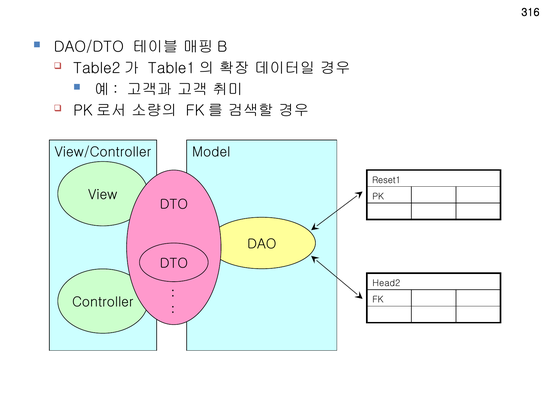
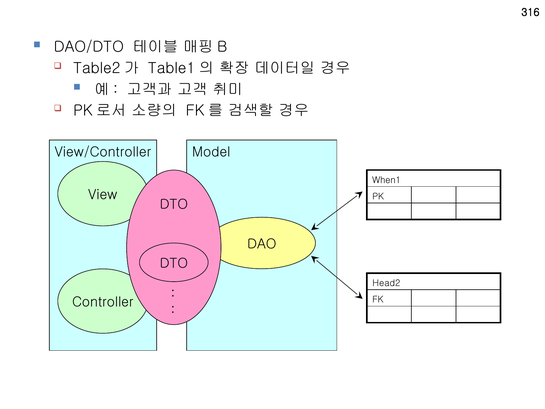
Reset1: Reset1 -> When1
